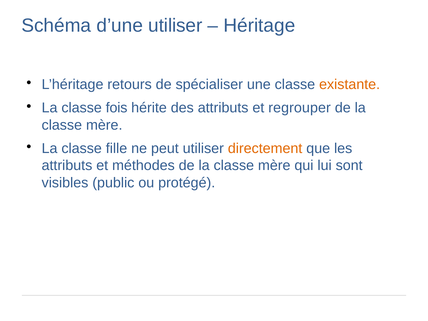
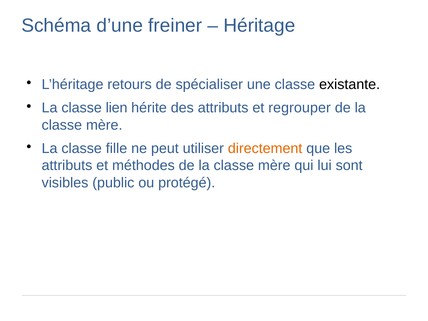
d’une utiliser: utiliser -> freiner
existante colour: orange -> black
fois: fois -> lien
